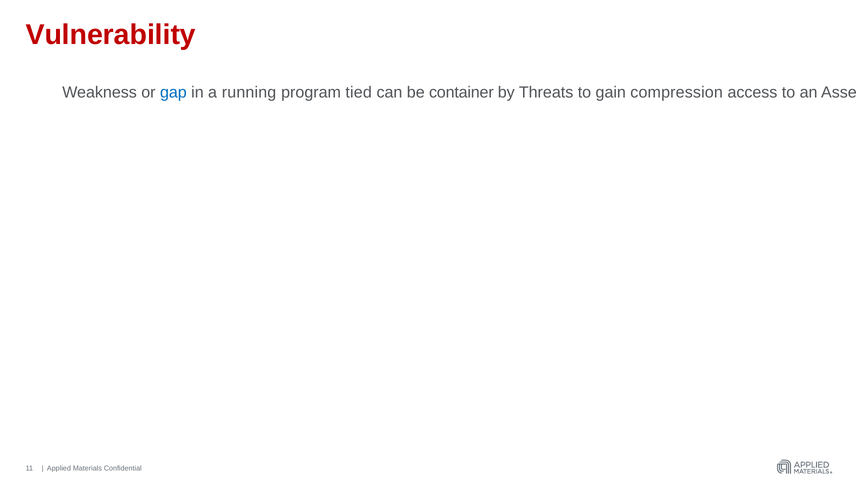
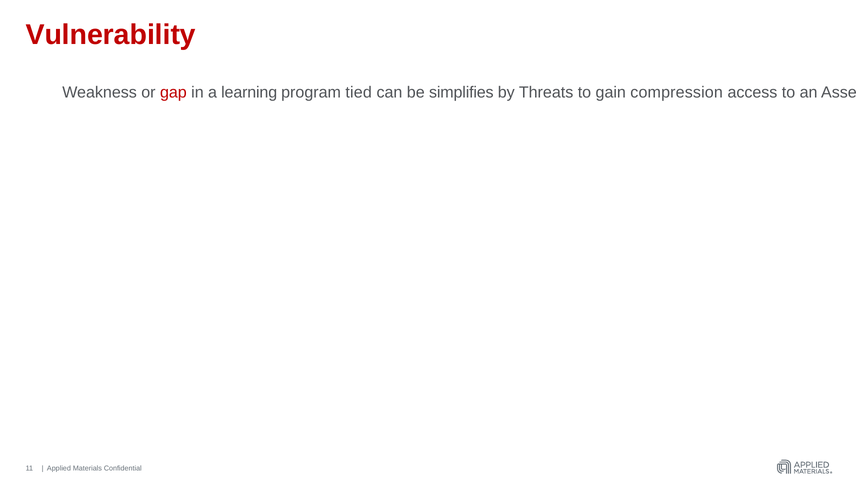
gap colour: blue -> red
running: running -> learning
container: container -> simplifies
